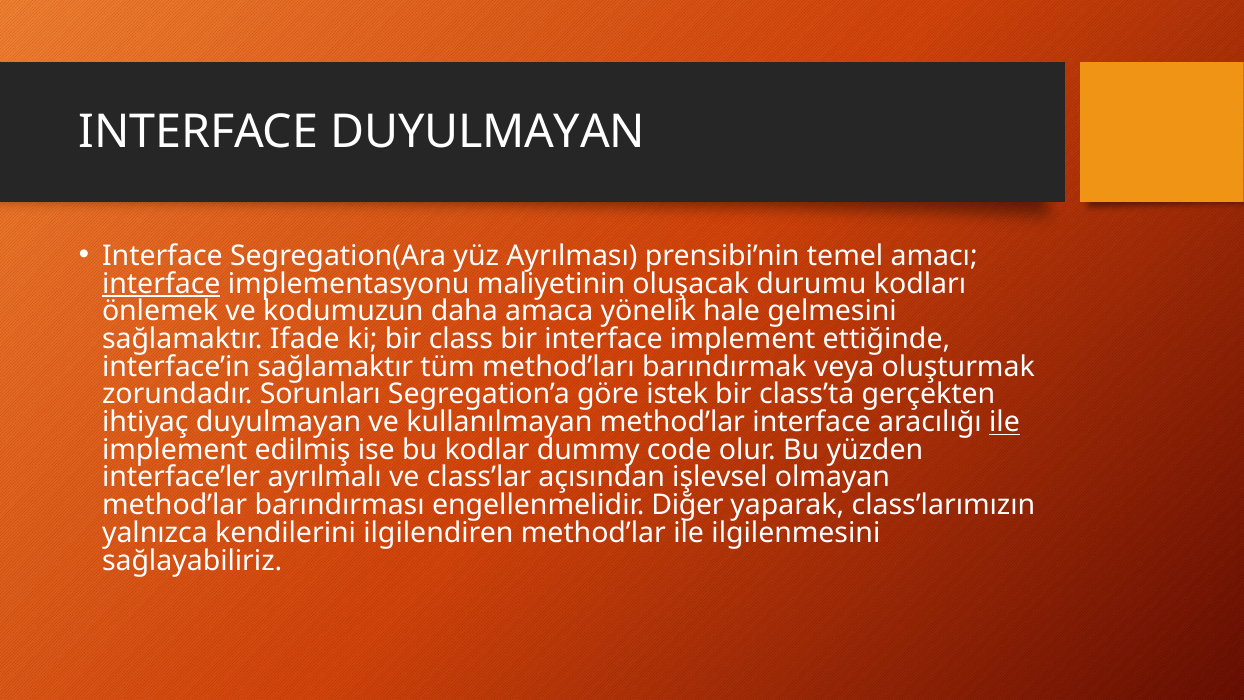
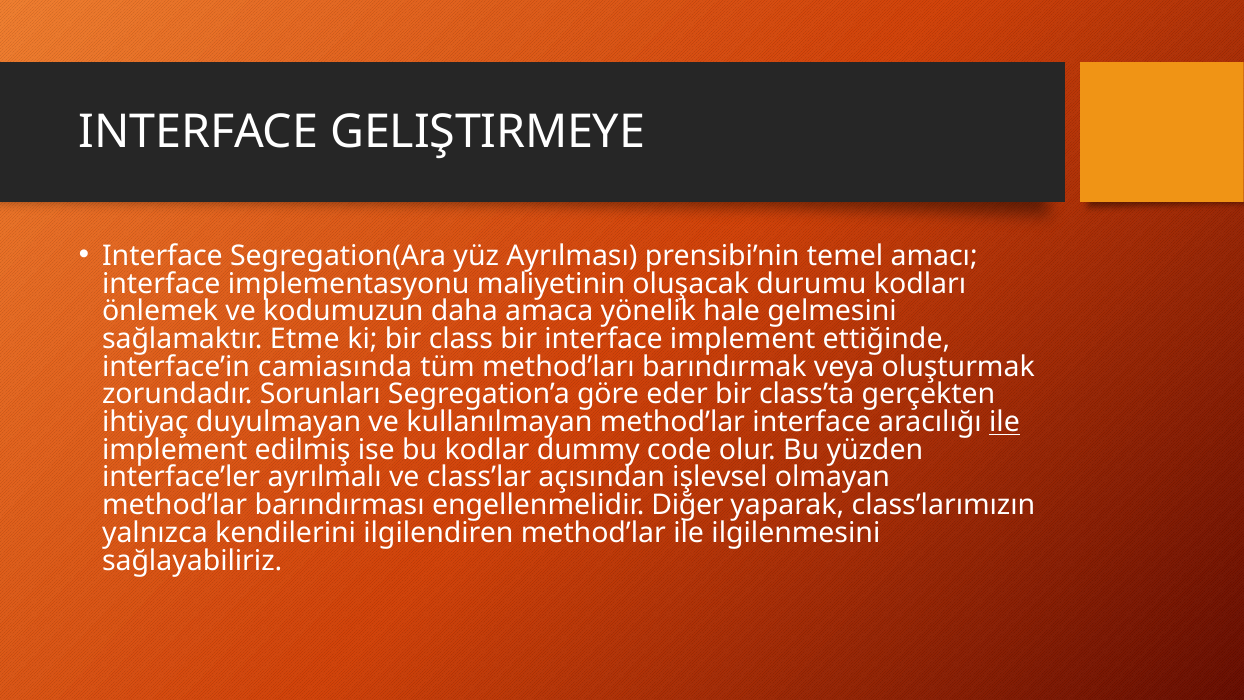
INTERFACE DUYULMAYAN: DUYULMAYAN -> GELIŞTIRMEYE
interface at (161, 284) underline: present -> none
Ifade: Ifade -> Etme
interface’in sağlamaktır: sağlamaktır -> camiasında
istek: istek -> eder
